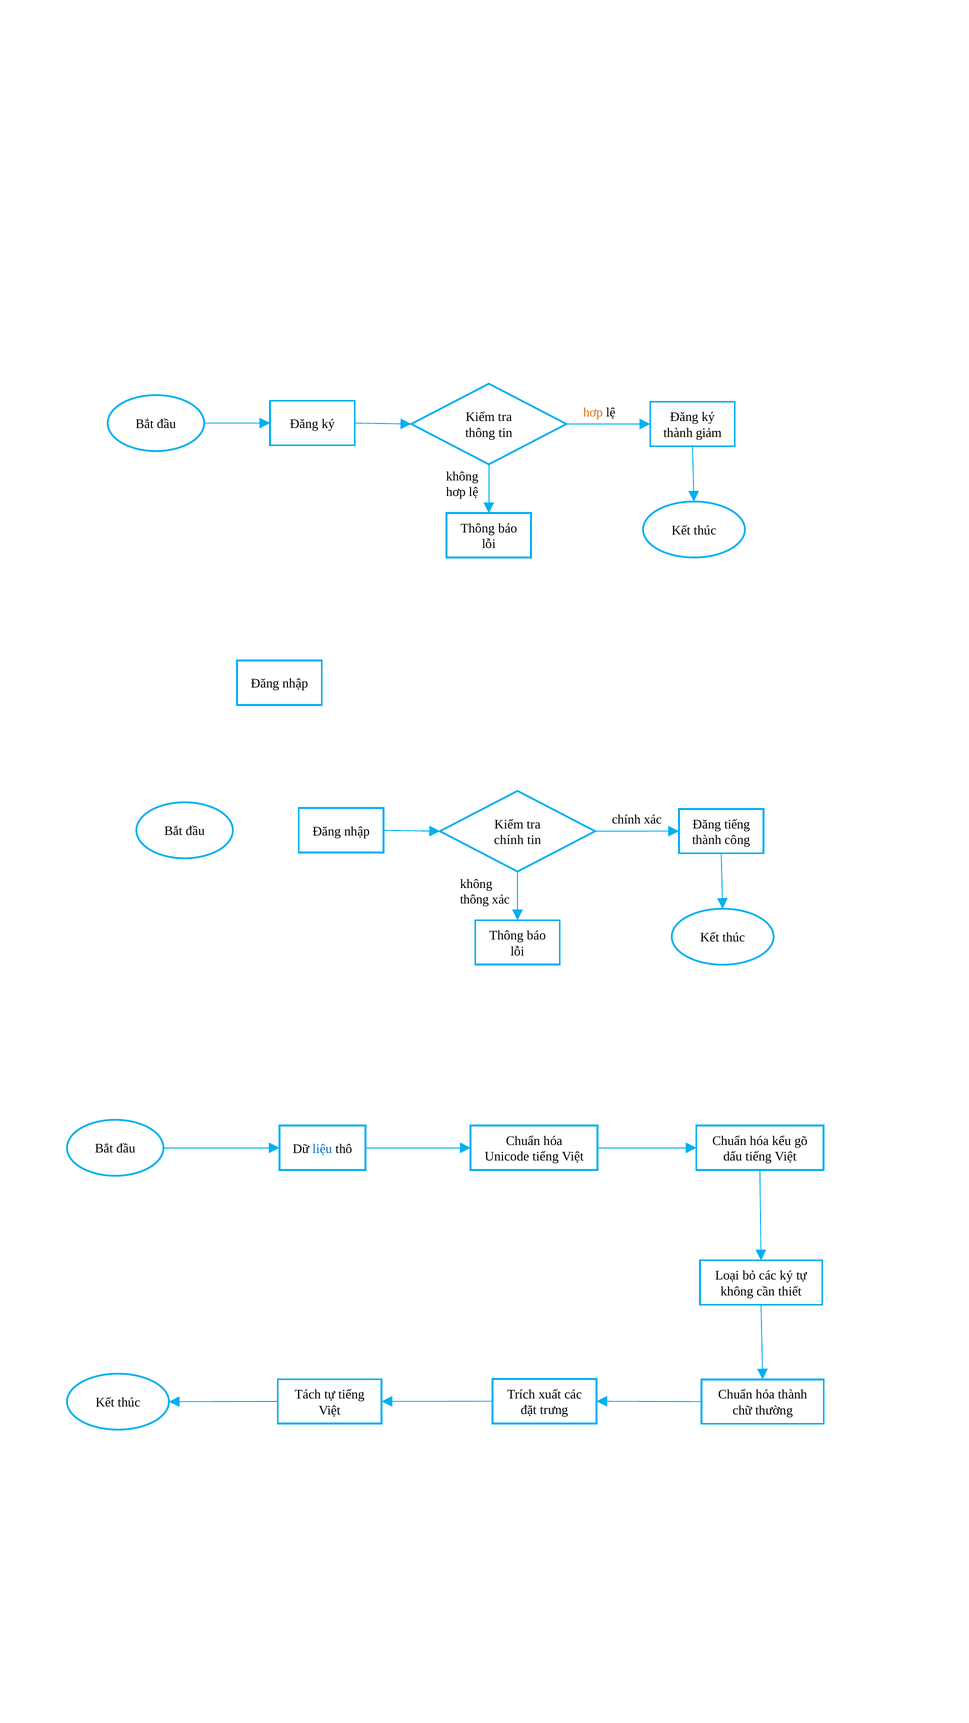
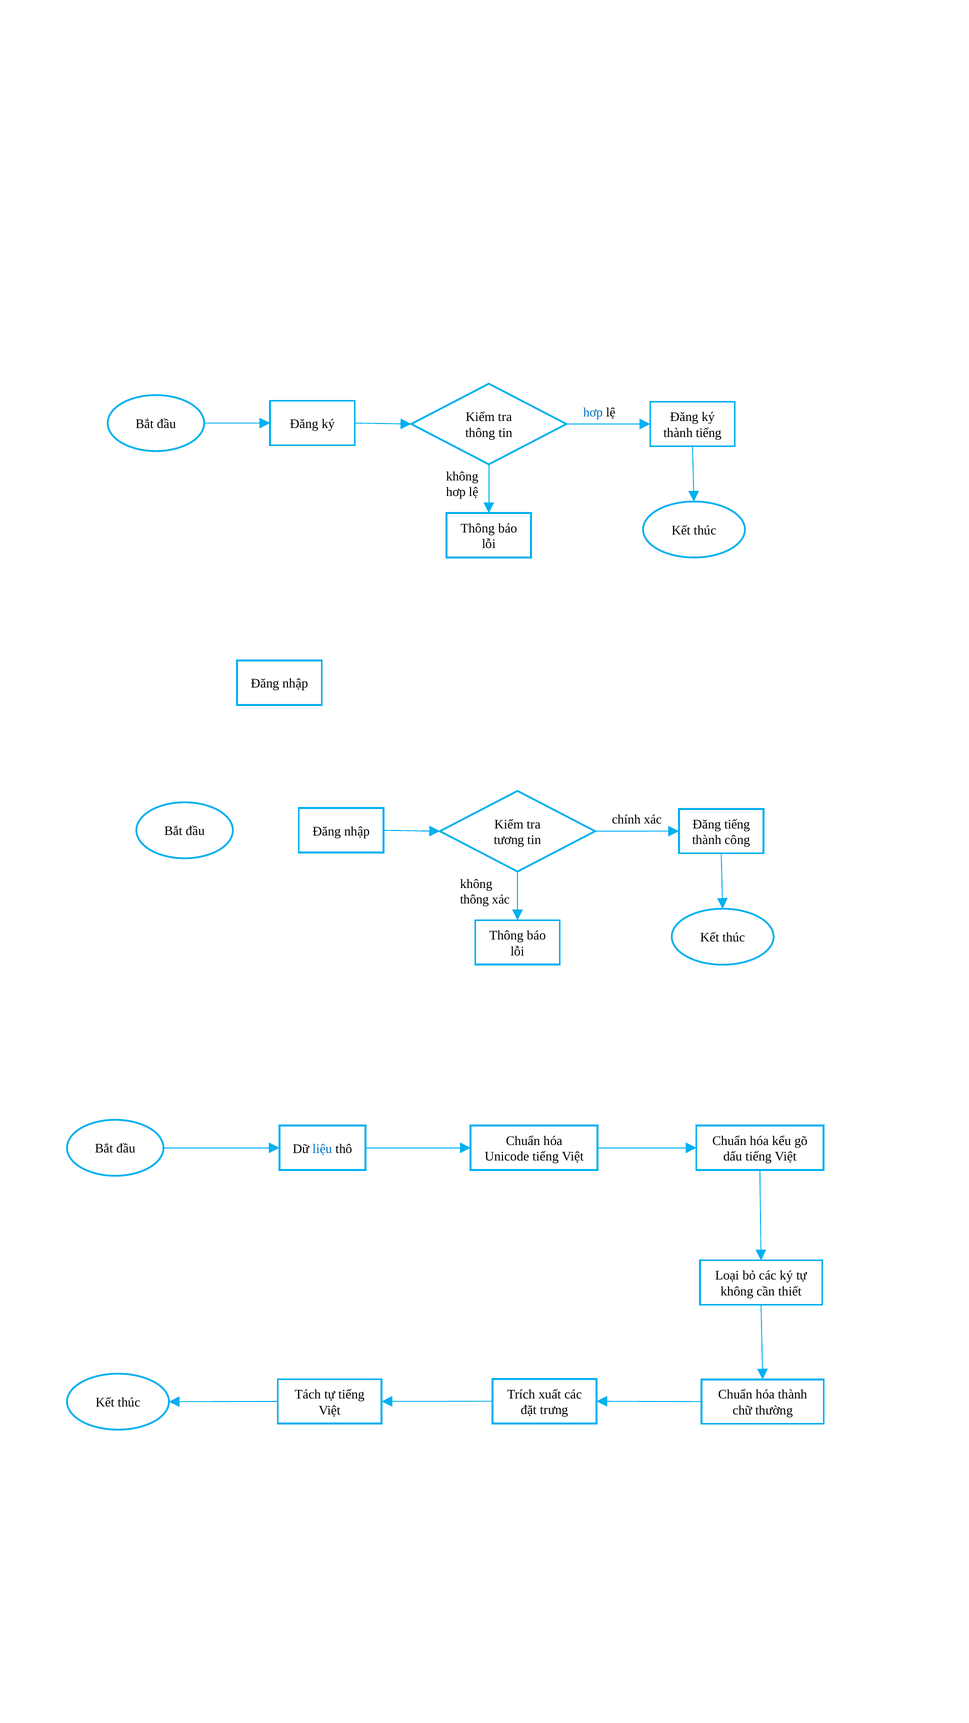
hơp at (593, 412) colour: orange -> blue
thành giảm: giảm -> tiếng
chính at (509, 840): chính -> tương
